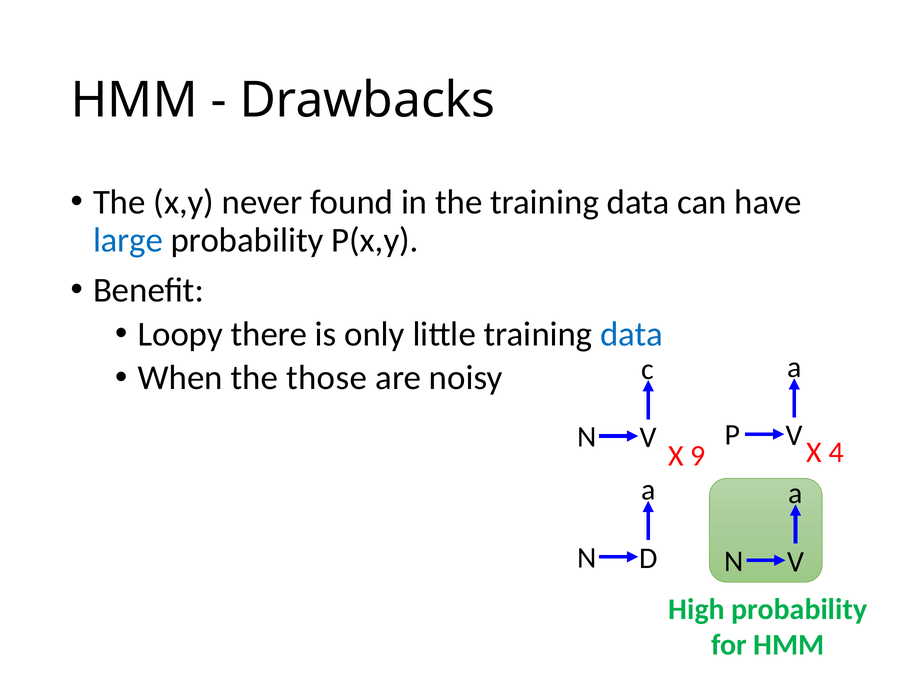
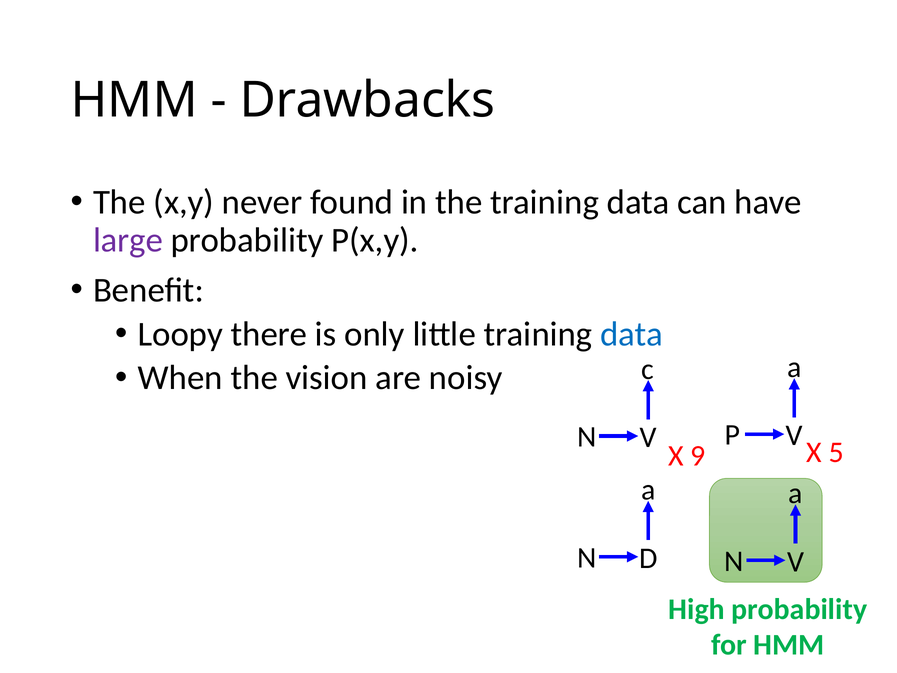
large colour: blue -> purple
those: those -> vision
4: 4 -> 5
